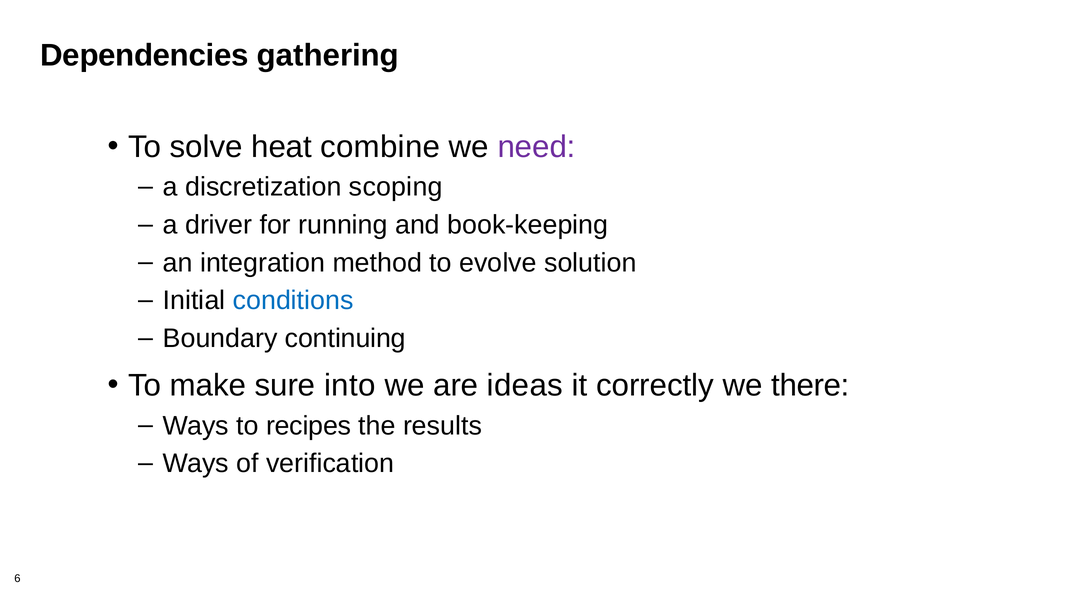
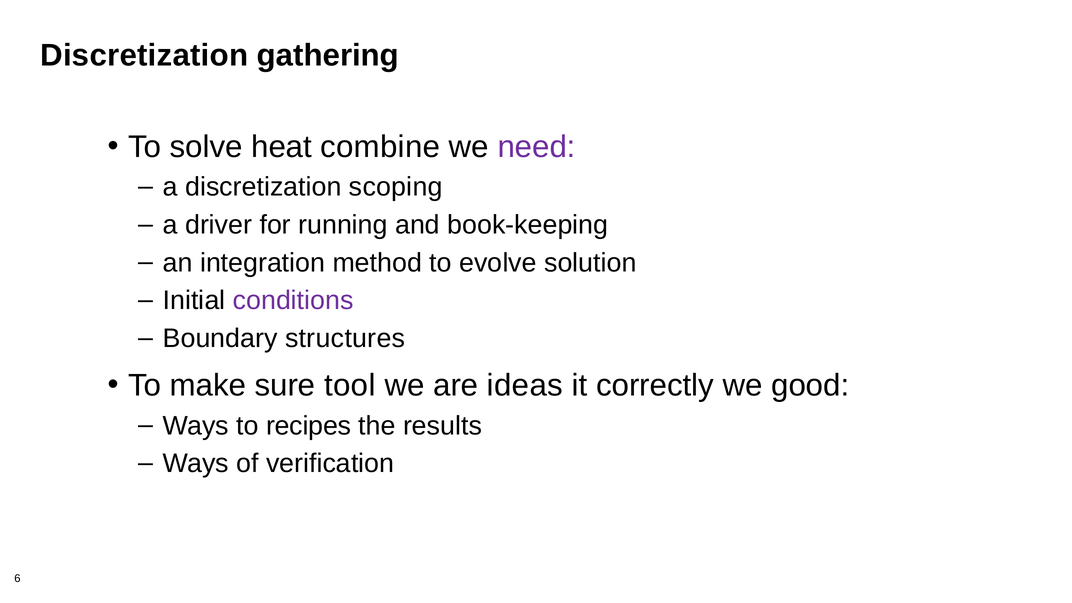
Dependencies at (144, 55): Dependencies -> Discretization
conditions colour: blue -> purple
continuing: continuing -> structures
into: into -> tool
there: there -> good
